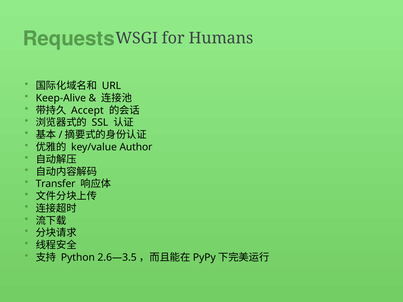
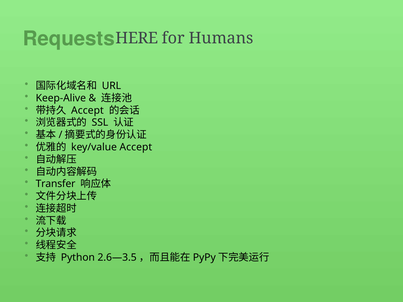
WSGI: WSGI -> HERE
key/value Author: Author -> Accept
